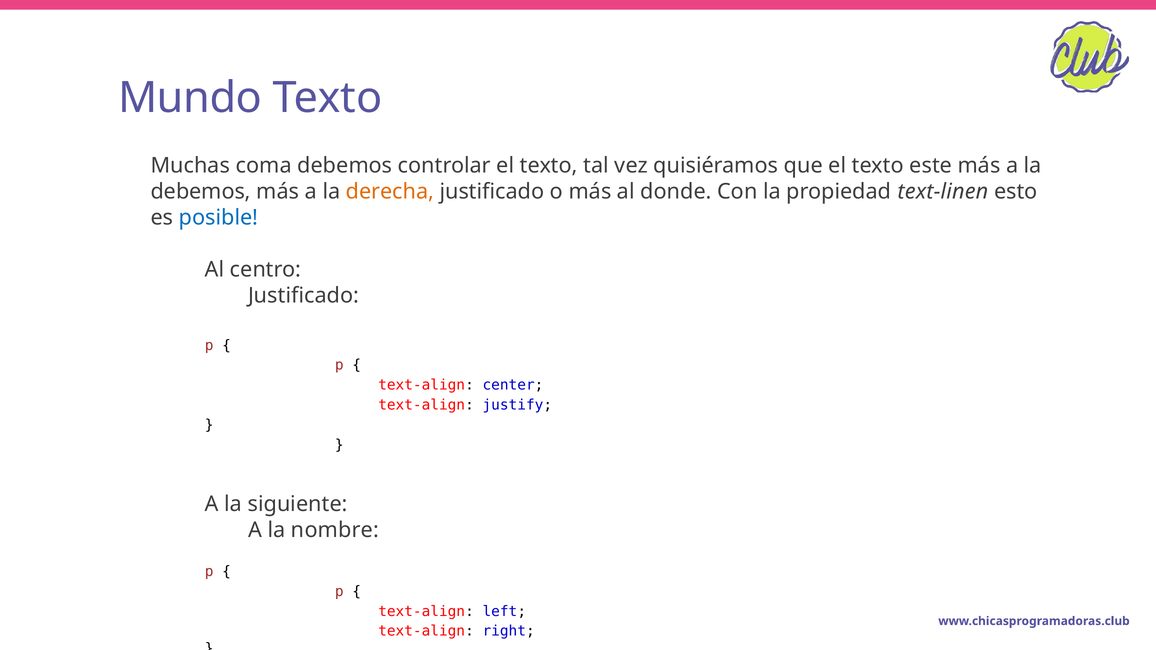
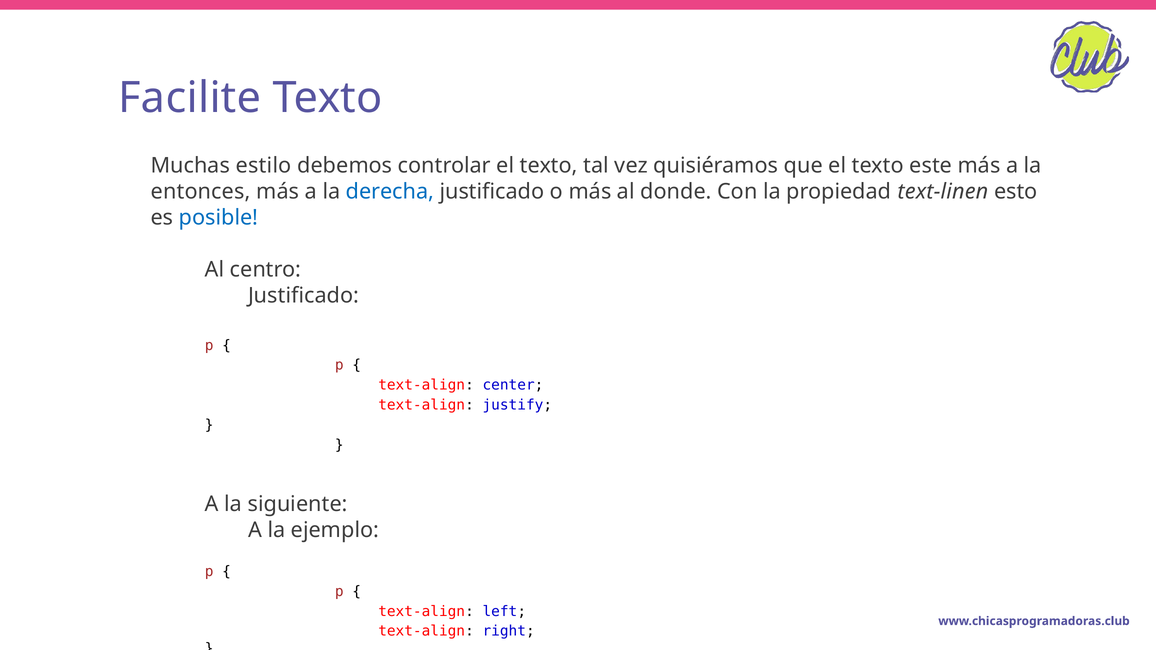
Mundo: Mundo -> Facilite
coma: coma -> estilo
debemos at (201, 192): debemos -> entonces
derecha colour: orange -> blue
nombre: nombre -> ejemplo
